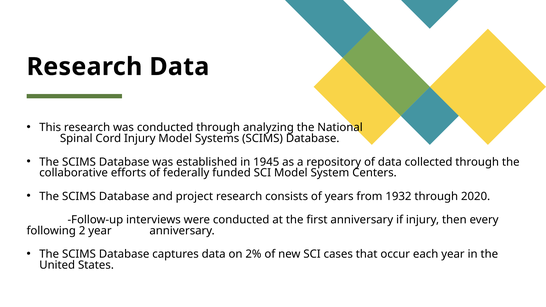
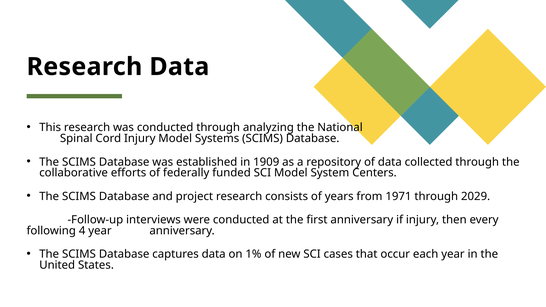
1945: 1945 -> 1909
1932: 1932 -> 1971
2020: 2020 -> 2029
2: 2 -> 4
2%: 2% -> 1%
